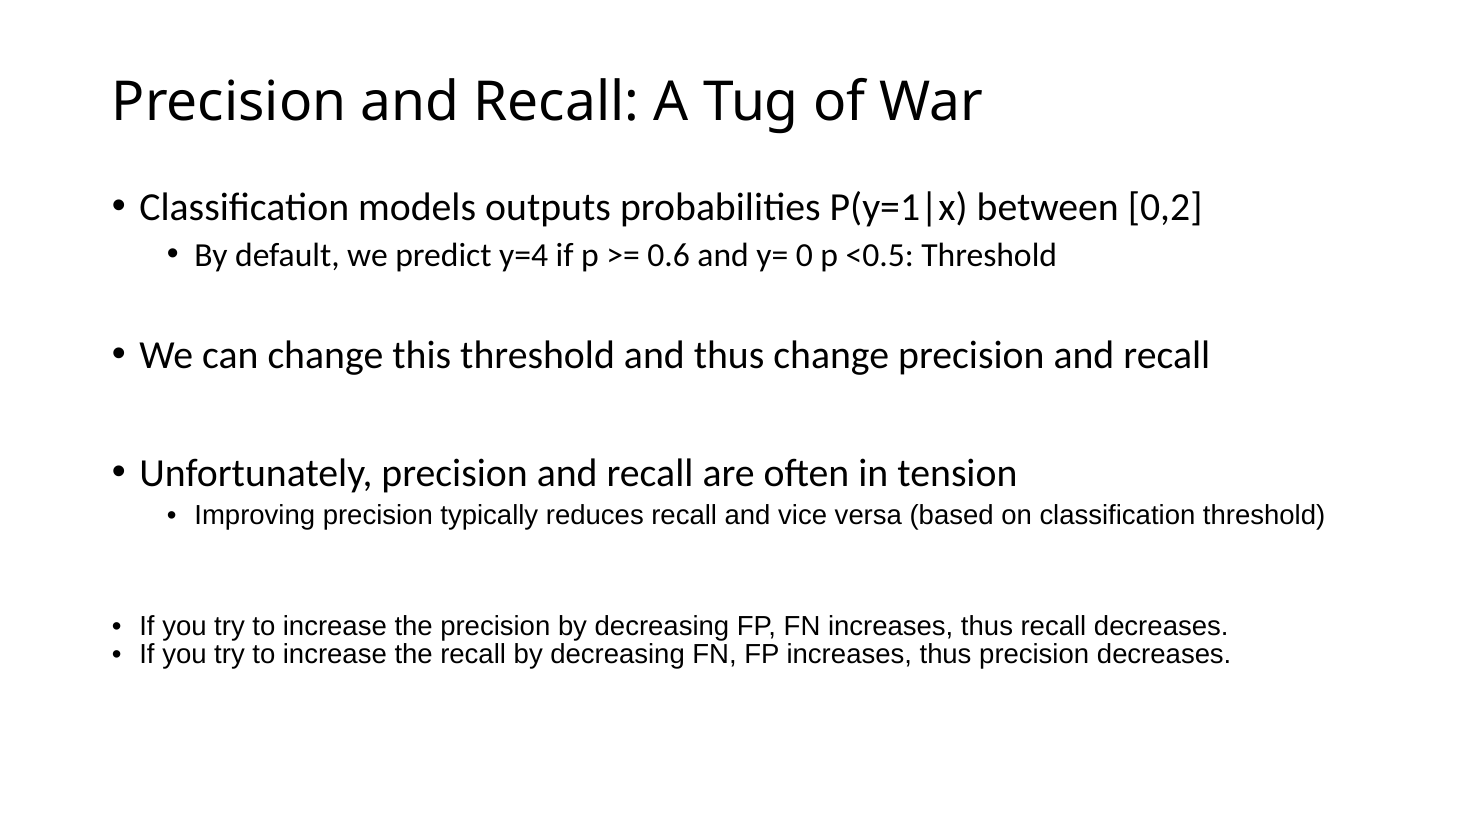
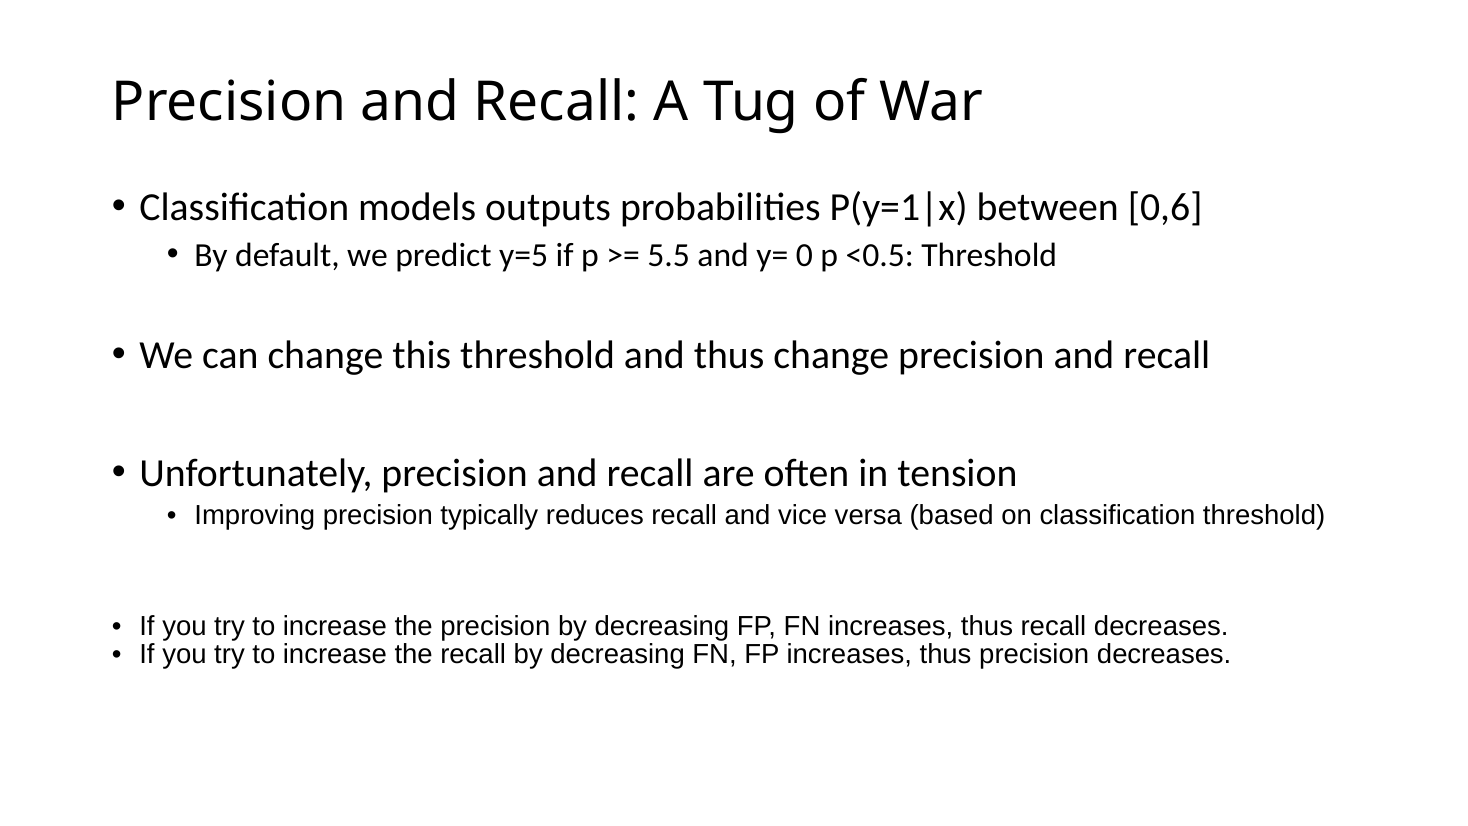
0,2: 0,2 -> 0,6
y=4: y=4 -> y=5
0.6: 0.6 -> 5.5
